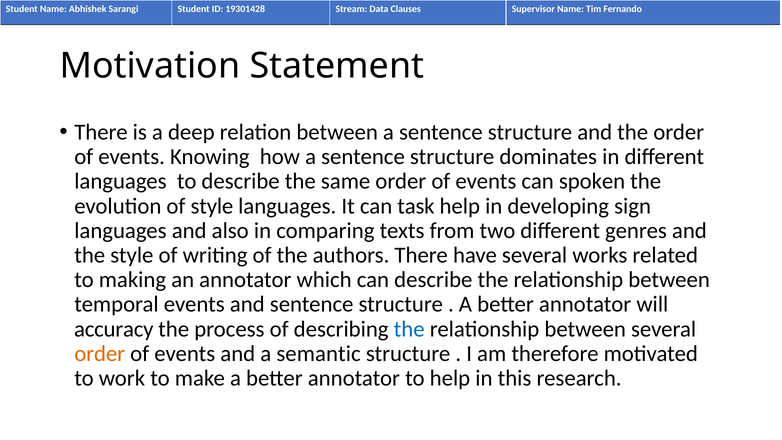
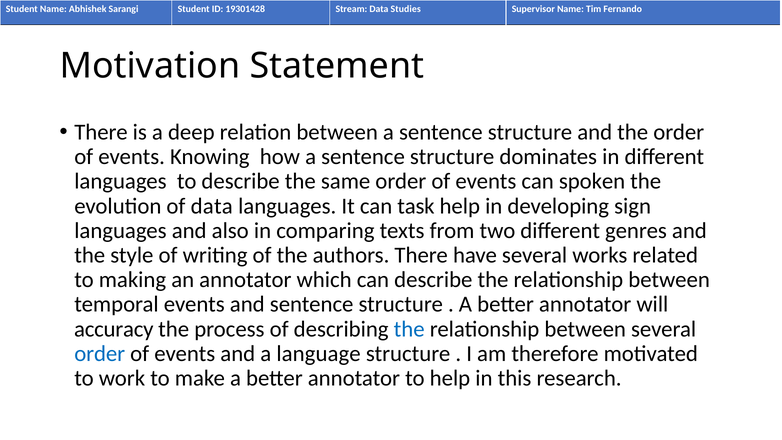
Clauses: Clauses -> Studies
of style: style -> data
order at (100, 353) colour: orange -> blue
semantic: semantic -> language
